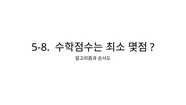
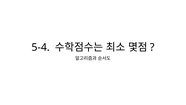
5-8: 5-8 -> 5-4
